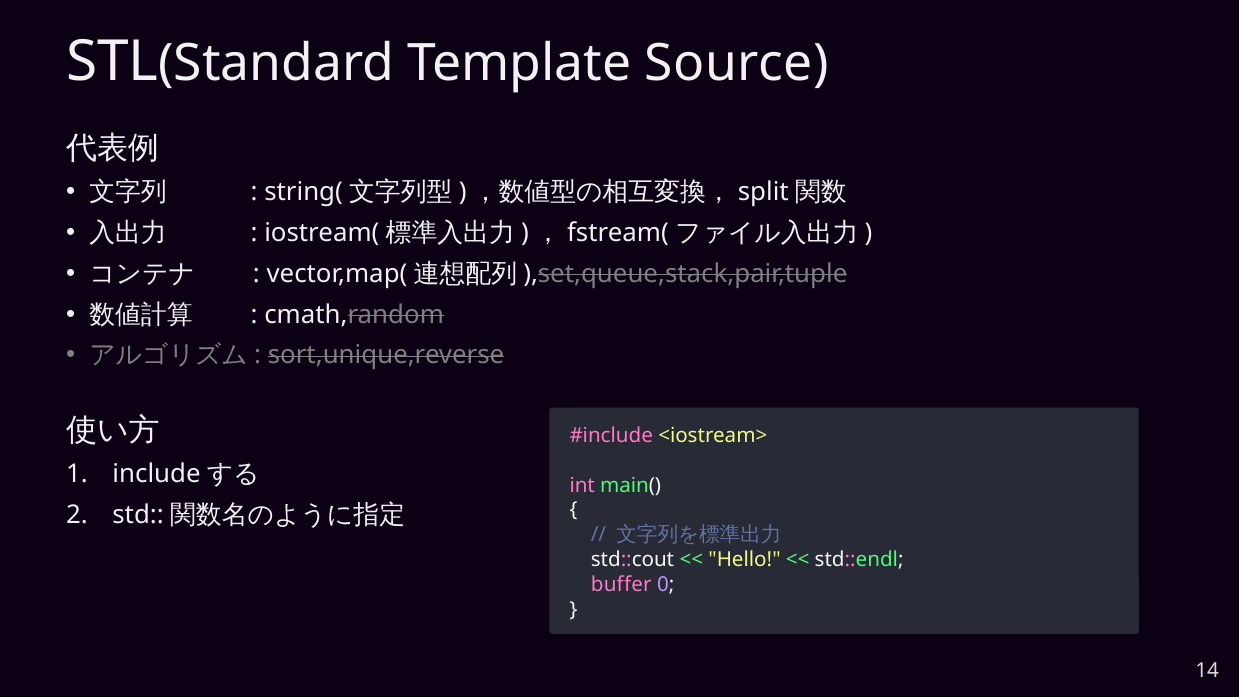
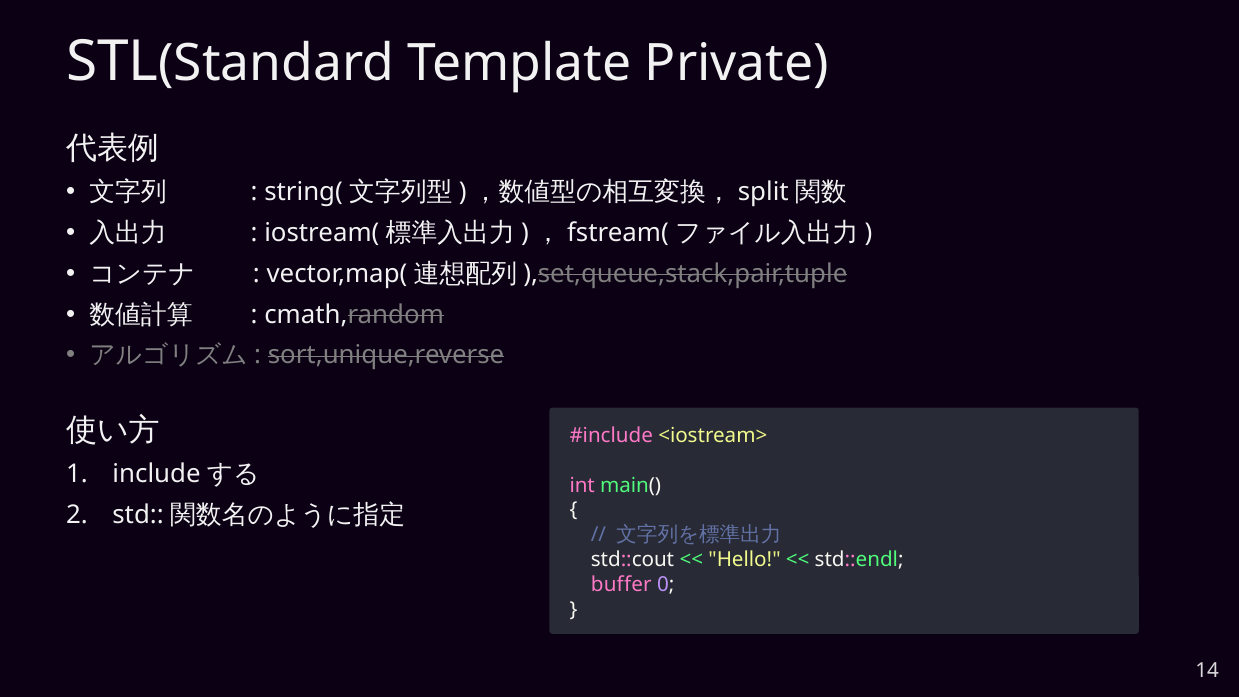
Source: Source -> Private
